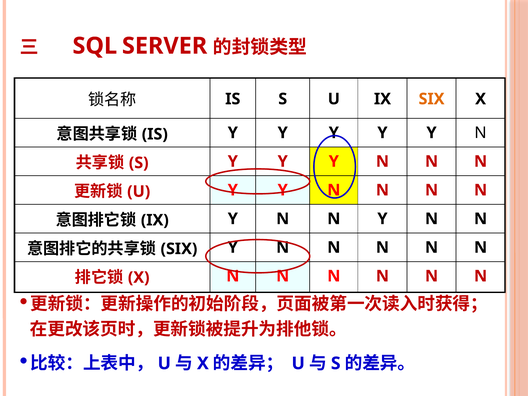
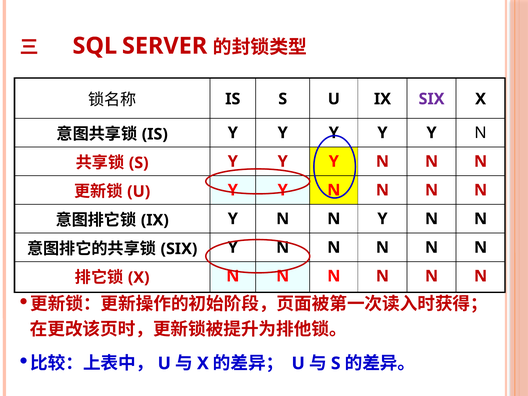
SIX at (432, 99) colour: orange -> purple
